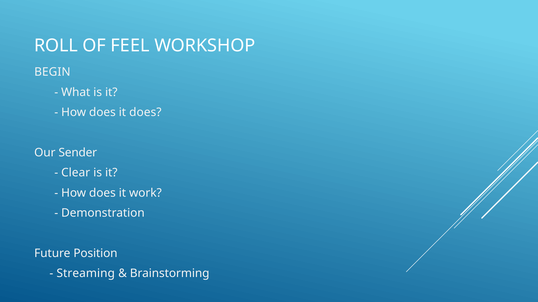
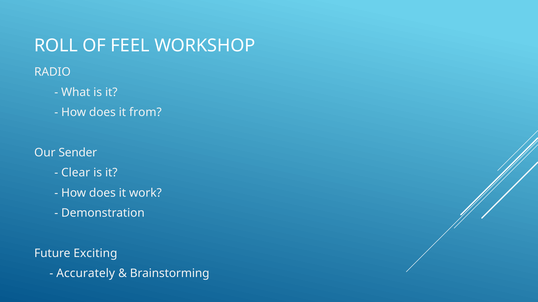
BEGIN: BEGIN -> RADIO
it does: does -> from
Position: Position -> Exciting
Streaming: Streaming -> Accurately
